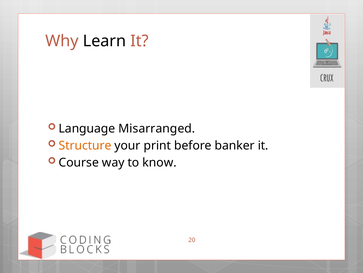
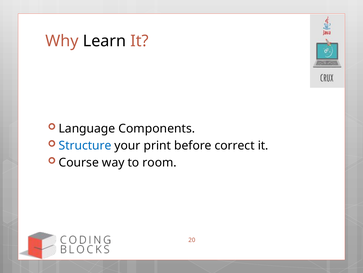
Misarranged: Misarranged -> Components
Structure colour: orange -> blue
banker: banker -> correct
know: know -> room
